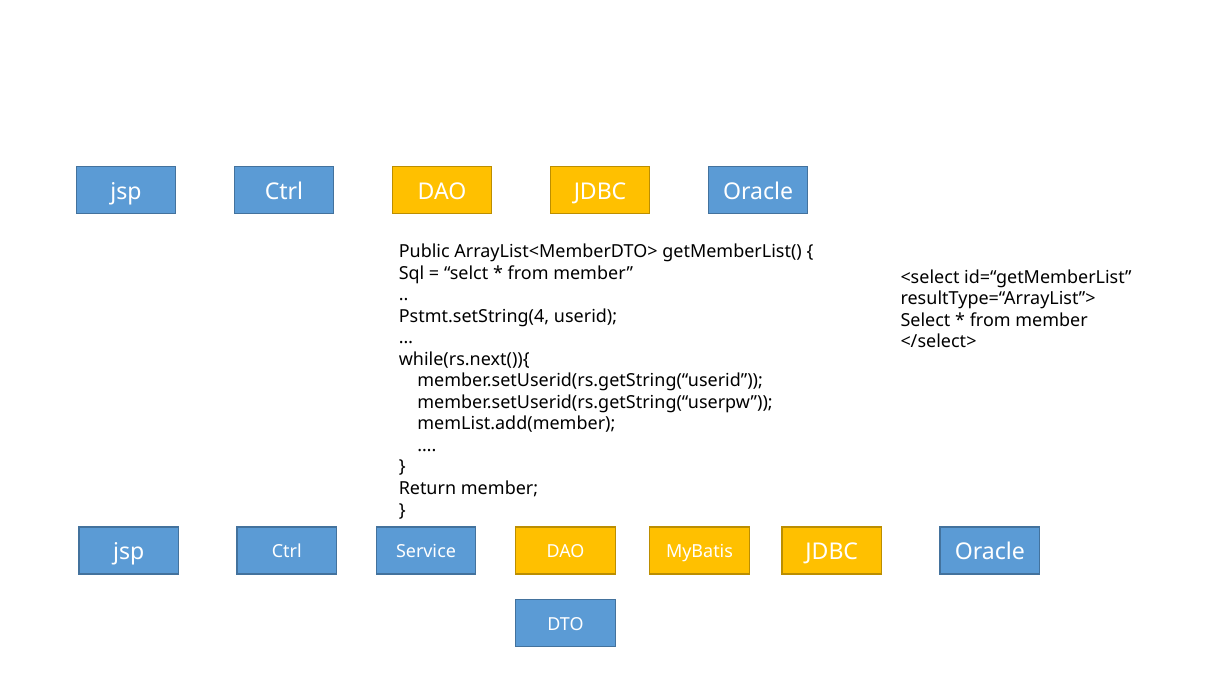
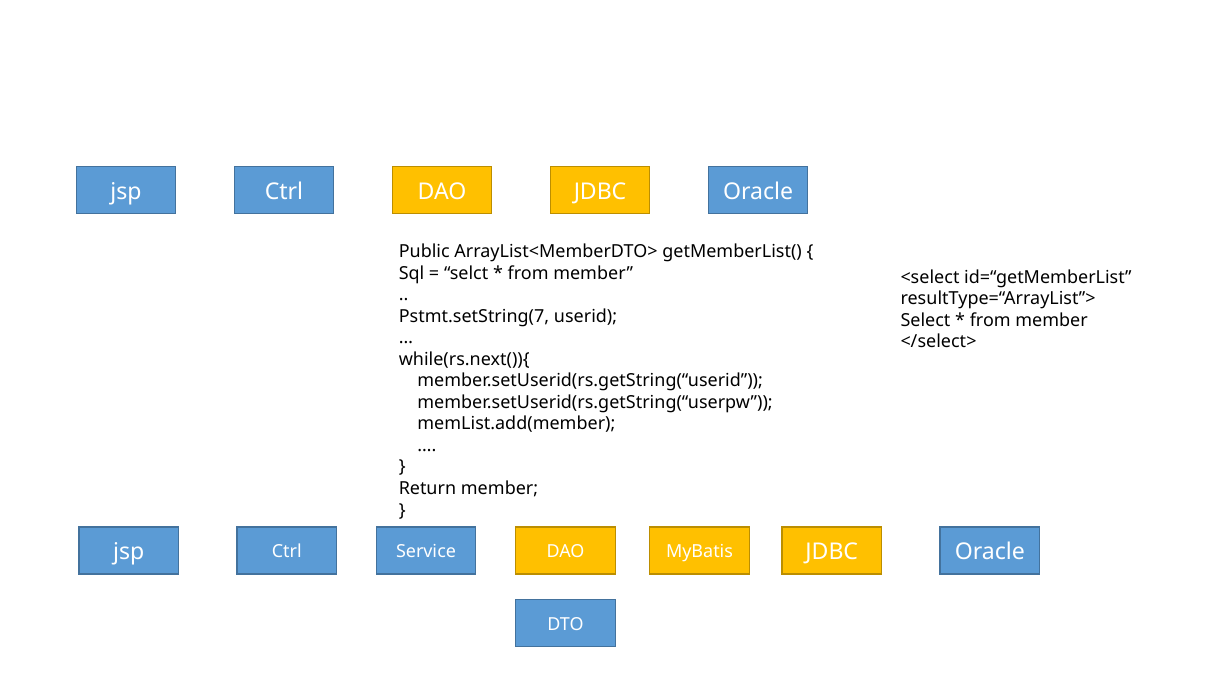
Pstmt.setString(4: Pstmt.setString(4 -> Pstmt.setString(7
